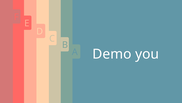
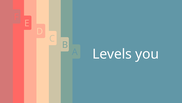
Demo: Demo -> Levels
